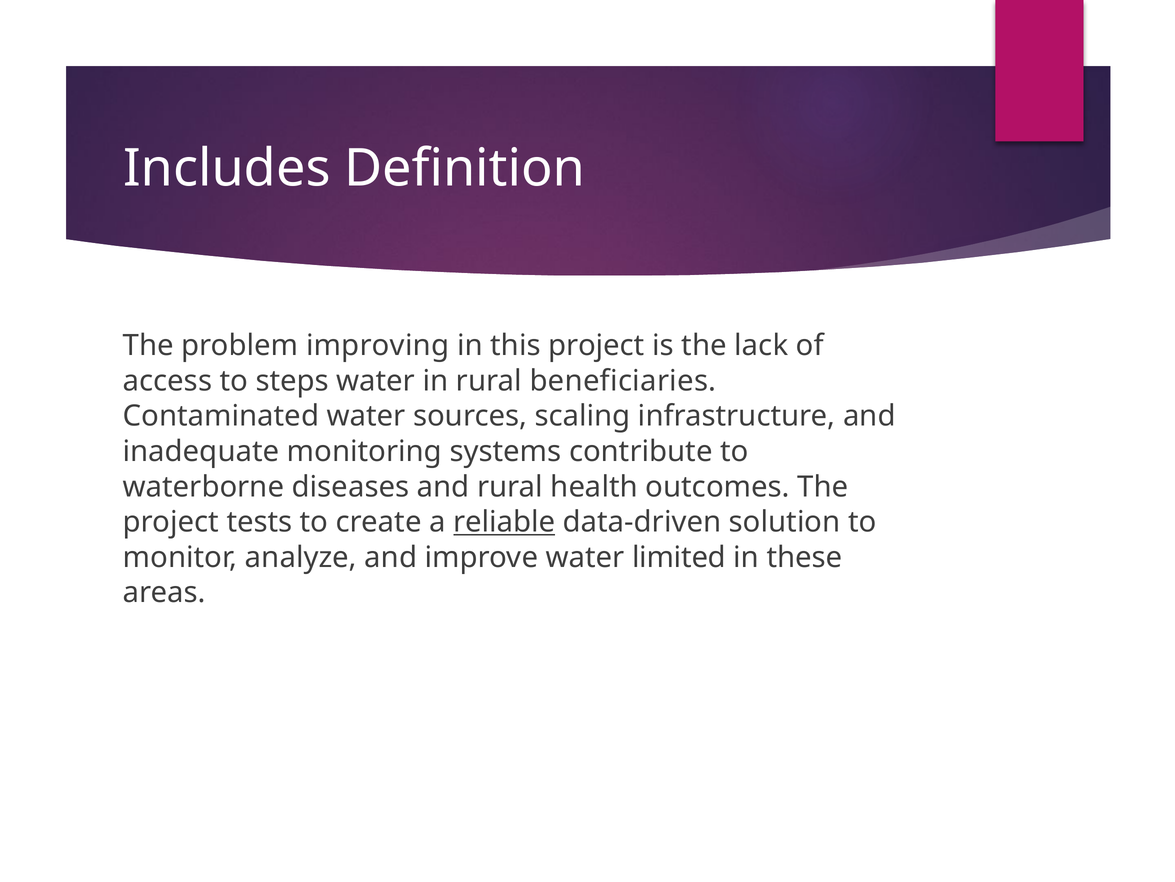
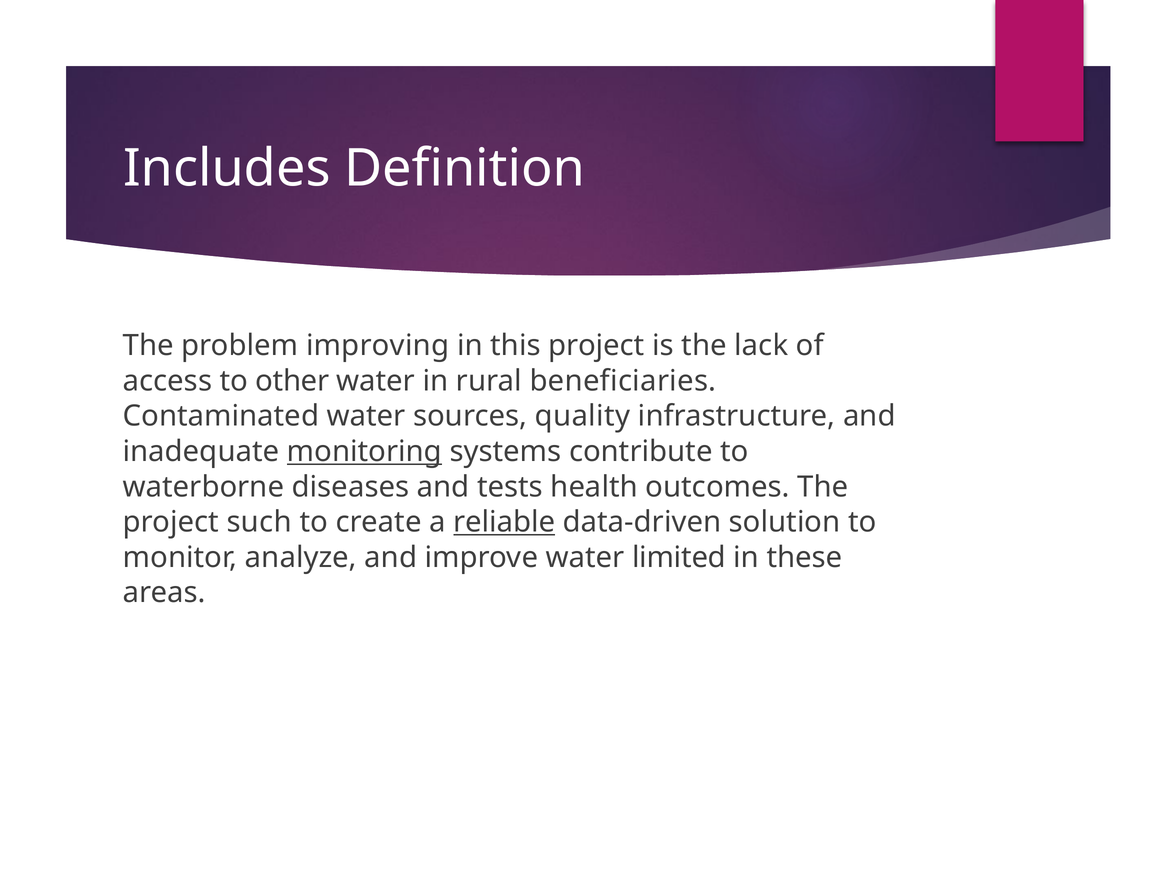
steps: steps -> other
scaling: scaling -> quality
monitoring underline: none -> present
and rural: rural -> tests
tests: tests -> such
